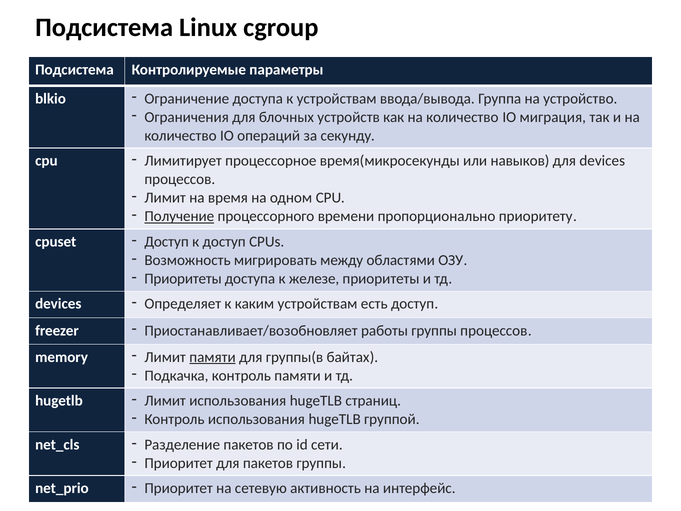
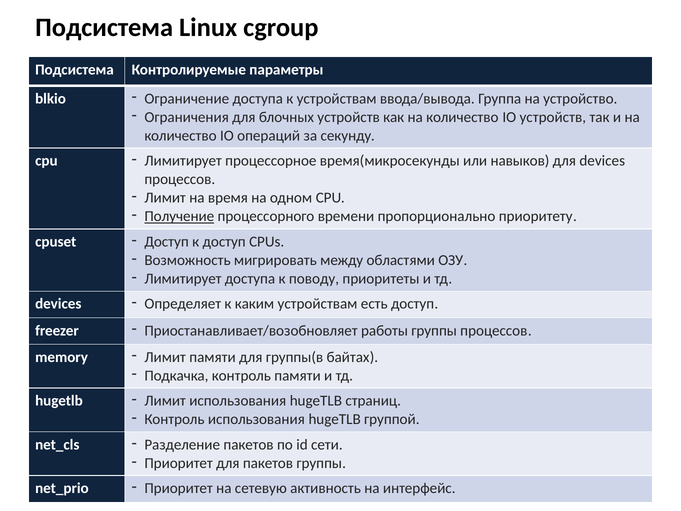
IO миграция: миграция -> устройств
Приоритеты at (183, 279): Приоритеты -> Лимитирует
железе: железе -> поводу
памяти at (212, 357) underline: present -> none
